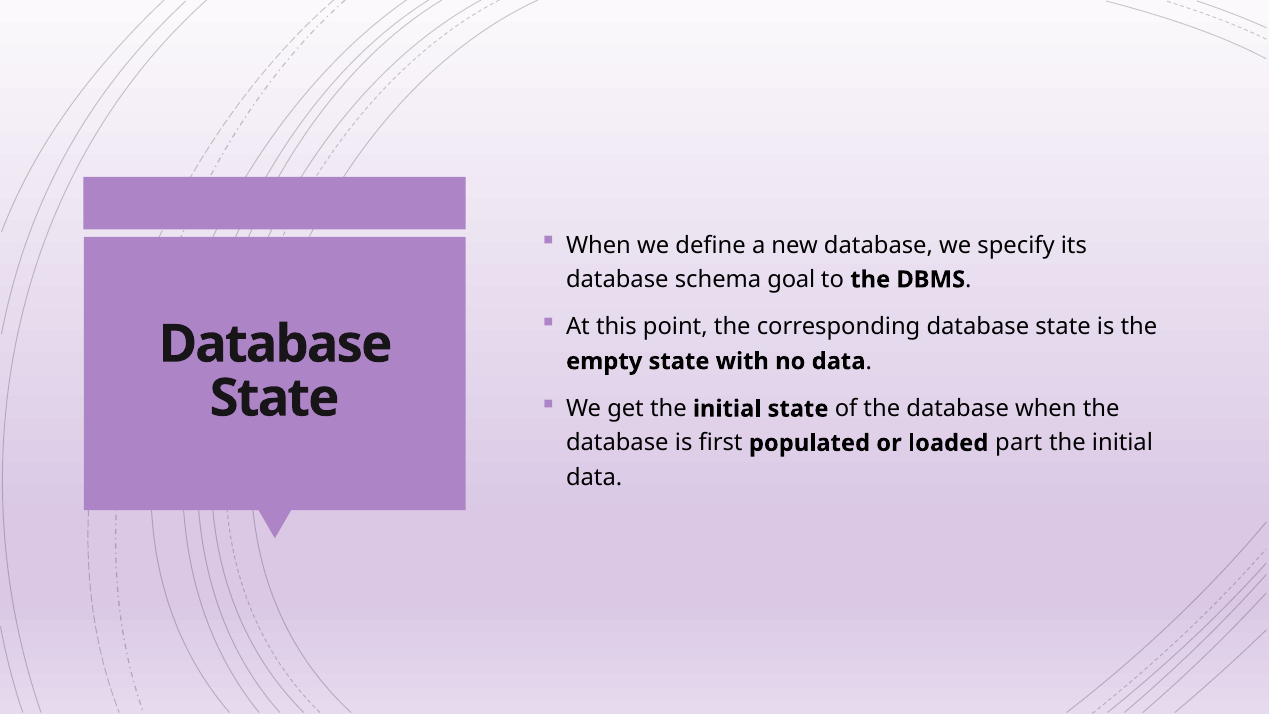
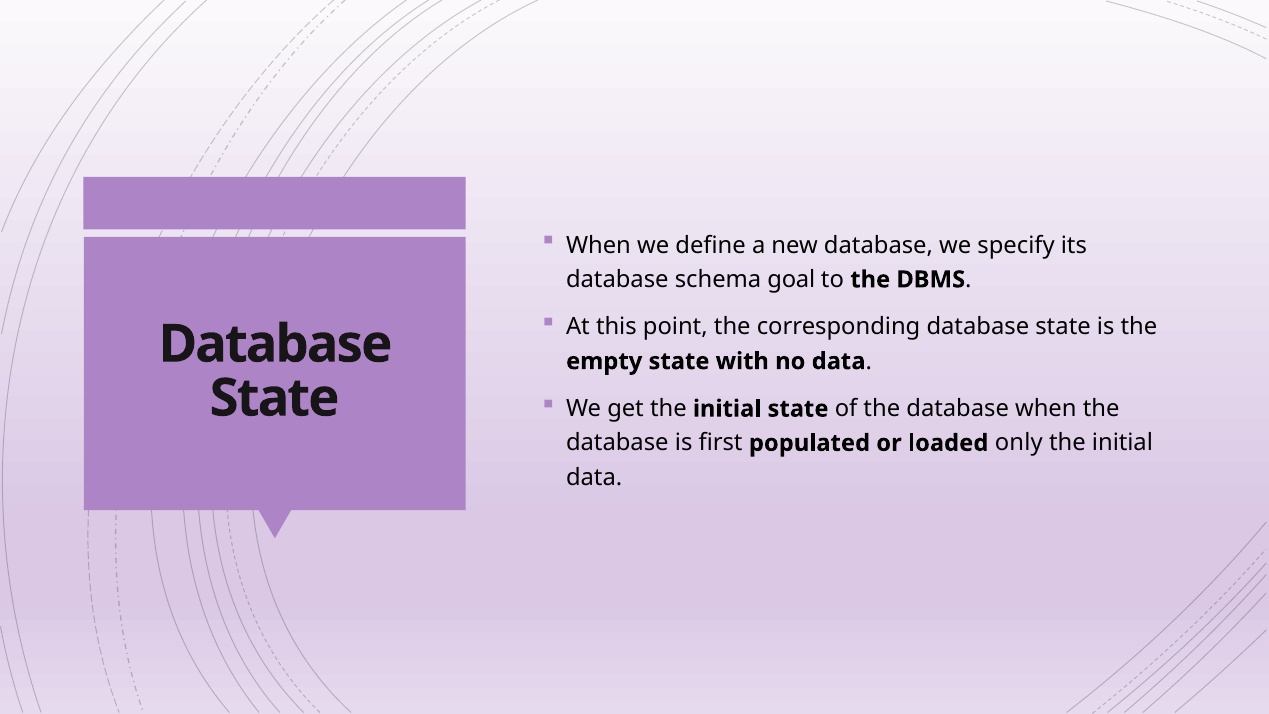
part: part -> only
